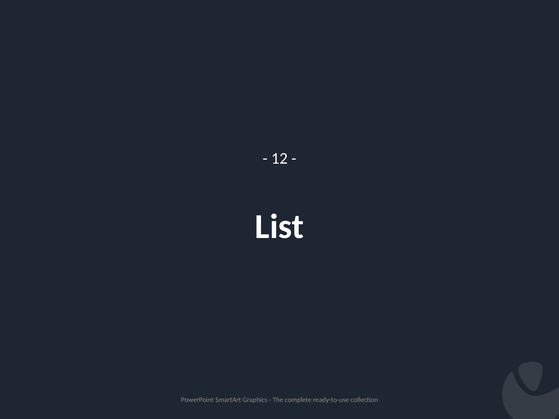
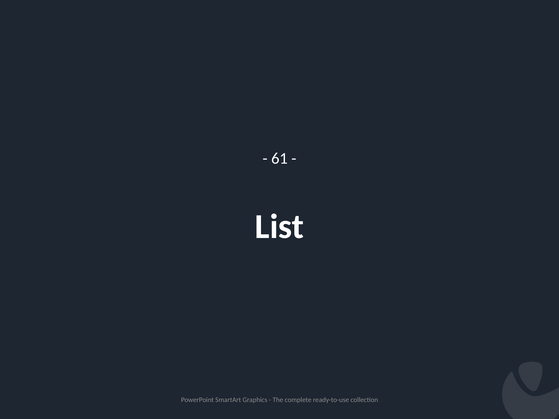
12: 12 -> 61
